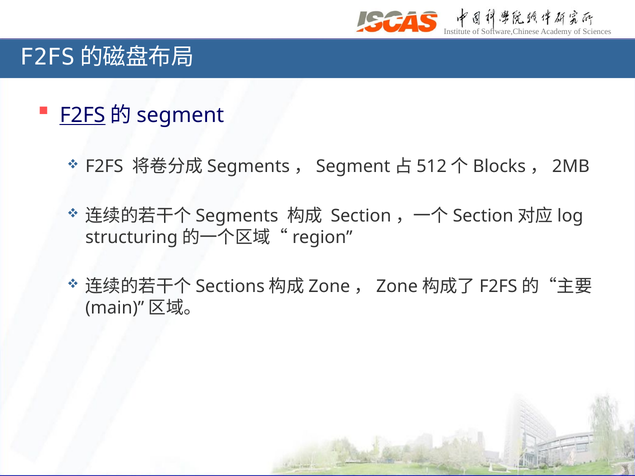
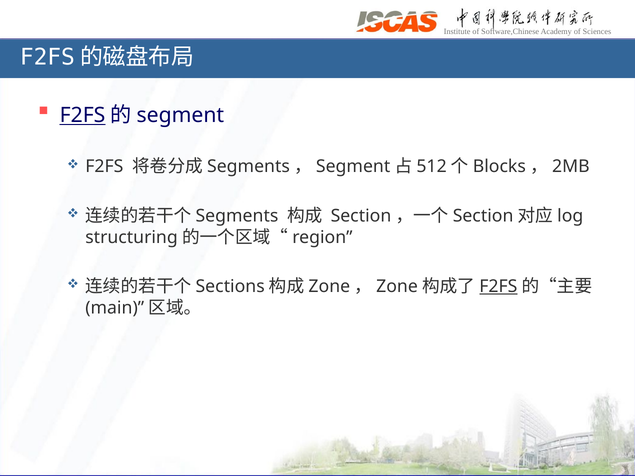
F2FS at (498, 287) underline: none -> present
